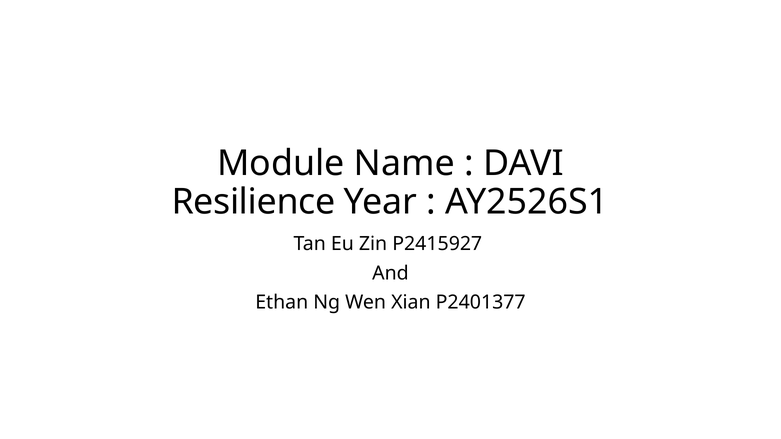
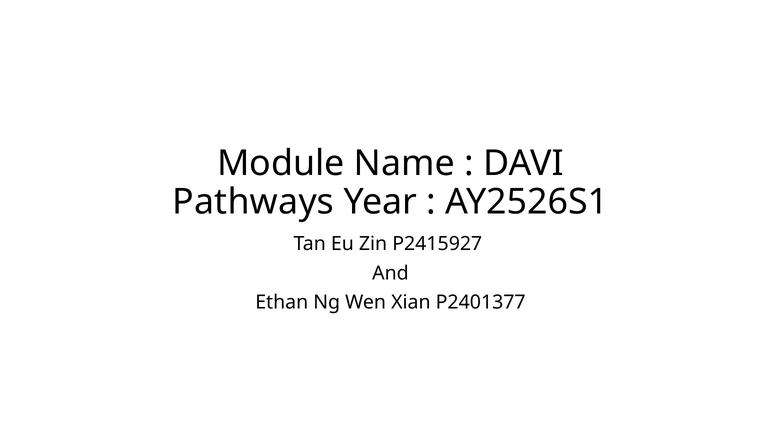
Resilience: Resilience -> Pathways
